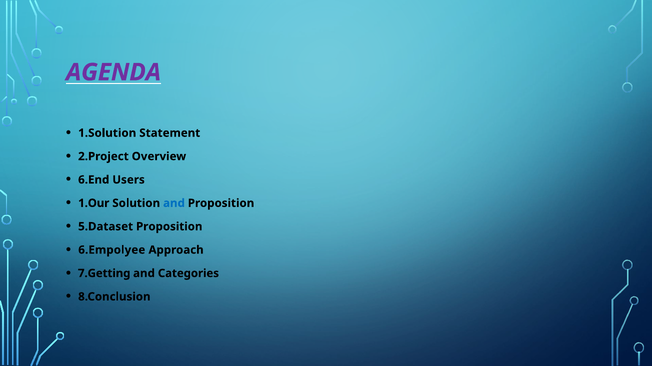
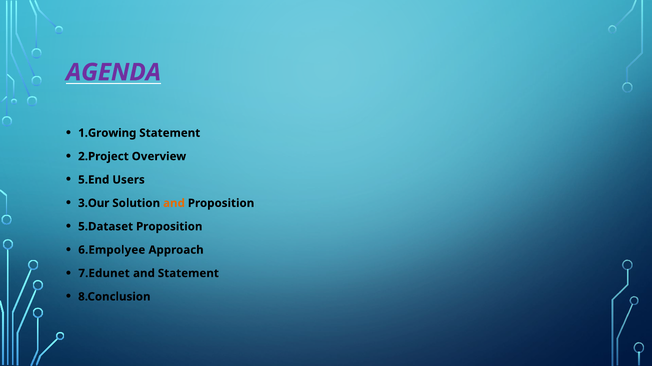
1.Solution: 1.Solution -> 1.Growing
6.End: 6.End -> 5.End
1.Our: 1.Our -> 3.Our
and at (174, 204) colour: blue -> orange
7.Getting: 7.Getting -> 7.Edunet
and Categories: Categories -> Statement
